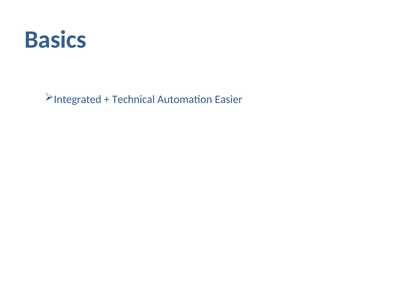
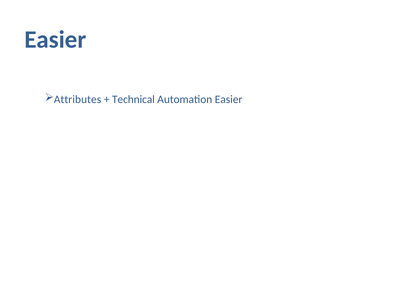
Basics at (55, 39): Basics -> Easier
Integrated: Integrated -> Attributes
